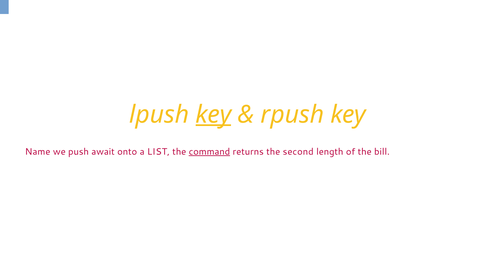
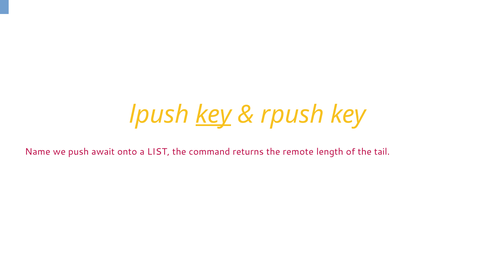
command underline: present -> none
second: second -> remote
bill: bill -> tail
